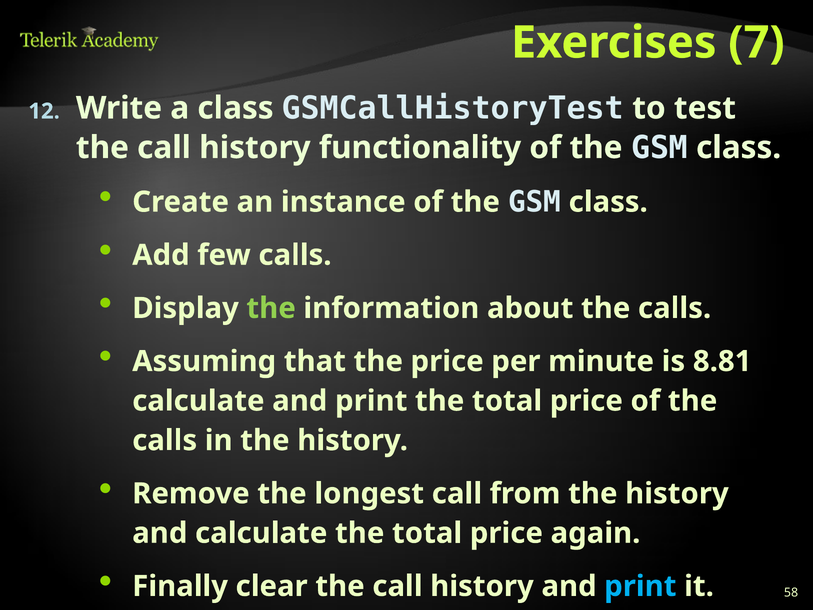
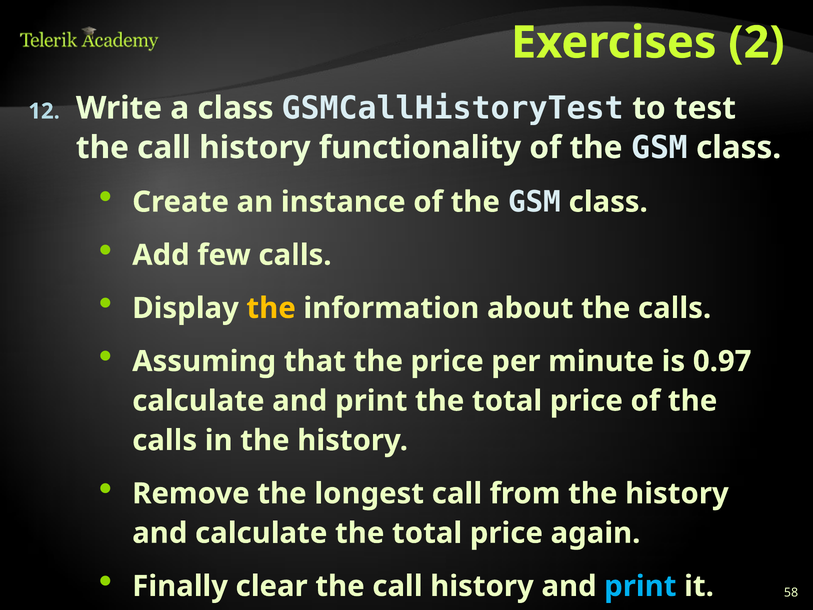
7: 7 -> 2
the at (271, 308) colour: light green -> yellow
8.81: 8.81 -> 0.97
